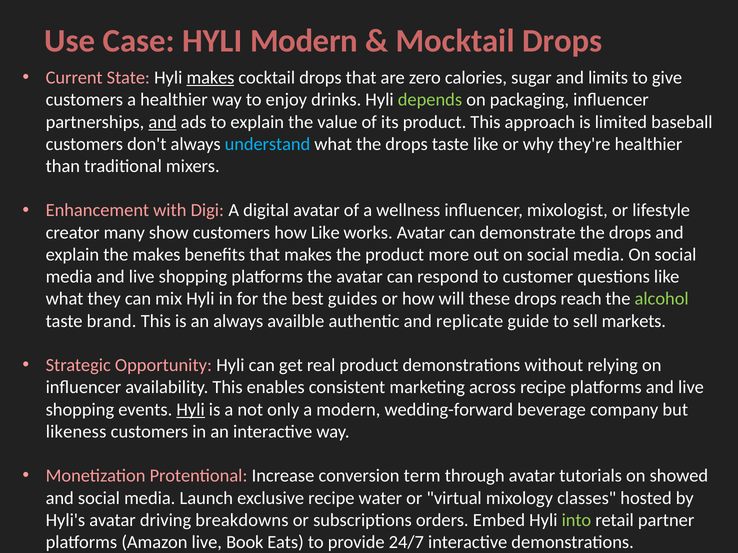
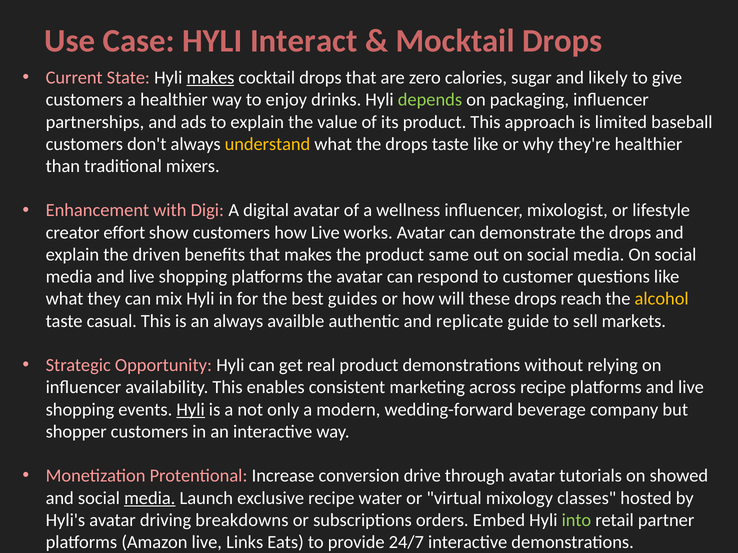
HYLI Modern: Modern -> Interact
limits: limits -> likely
and at (162, 122) underline: present -> none
understand colour: light blue -> yellow
many: many -> effort
how Like: Like -> Live
the makes: makes -> driven
more: more -> same
alcohol colour: light green -> yellow
brand: brand -> casual
likeness: likeness -> shopper
term: term -> drive
media at (150, 498) underline: none -> present
Book: Book -> Links
